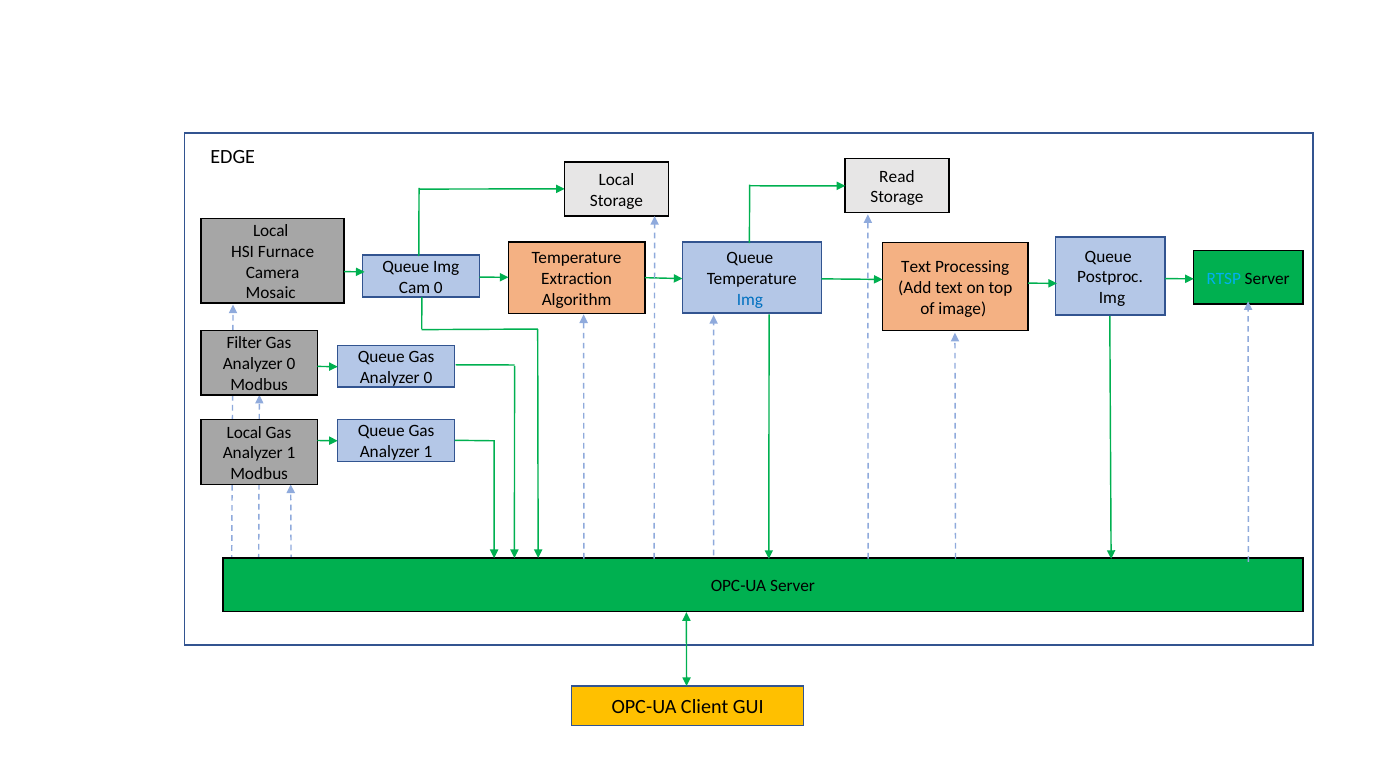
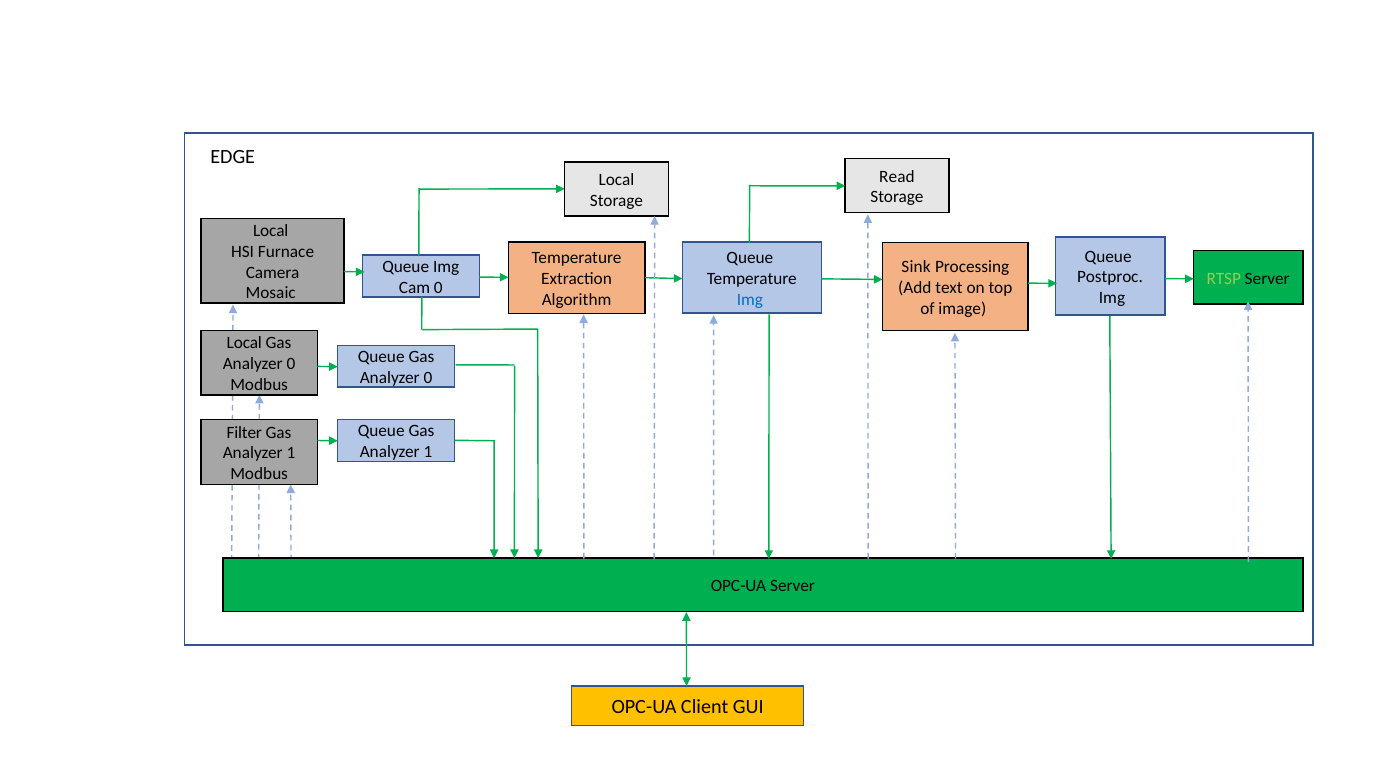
Text at (916, 267): Text -> Sink
RTSP colour: light blue -> light green
Filter at (244, 343): Filter -> Local
Local at (244, 433): Local -> Filter
